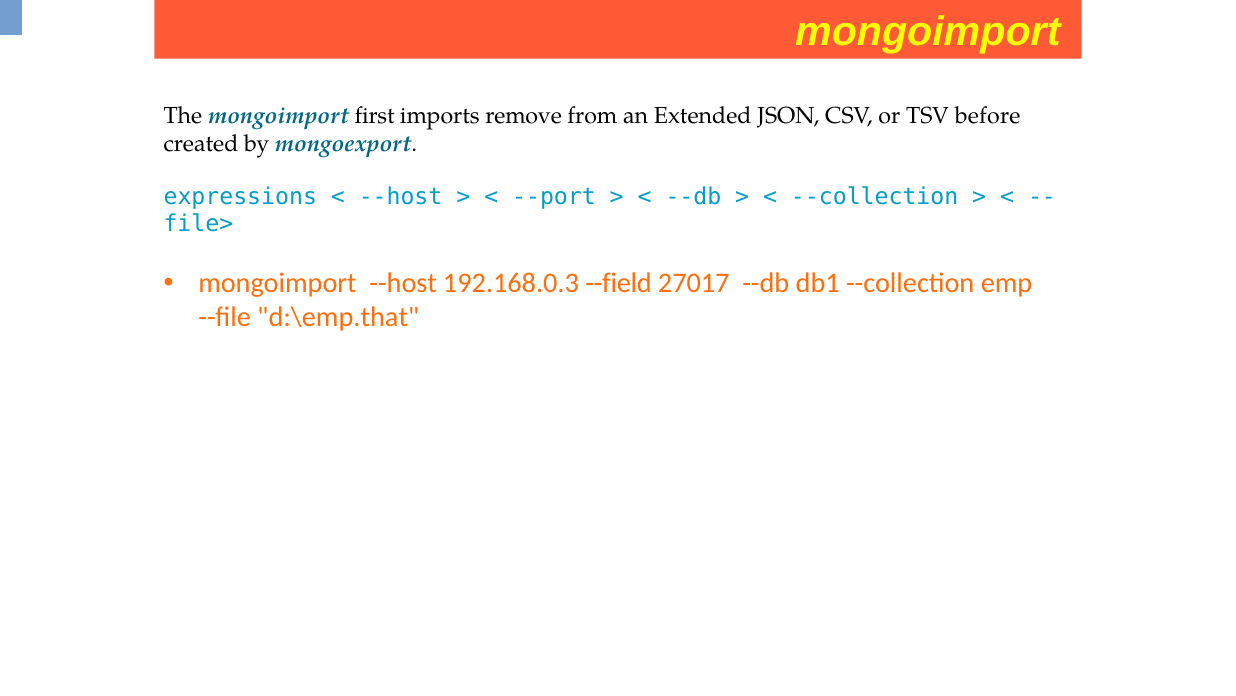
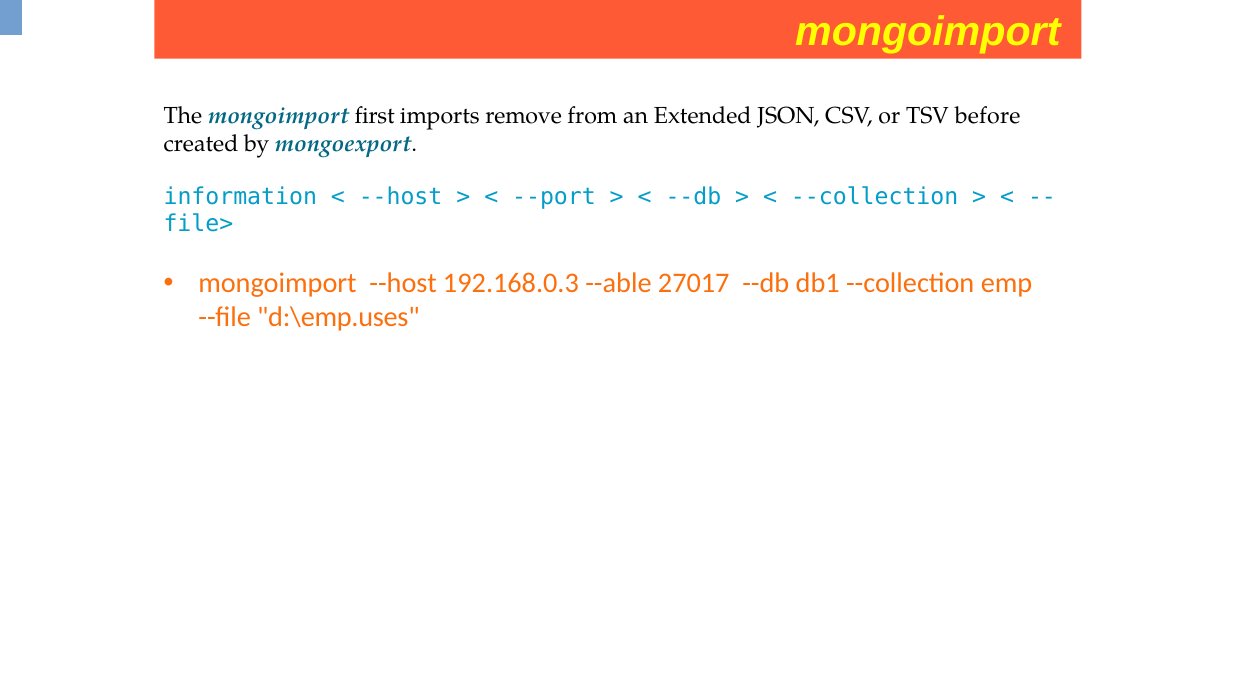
expressions: expressions -> information
--field: --field -> --able
d:\emp.that: d:\emp.that -> d:\emp.uses
